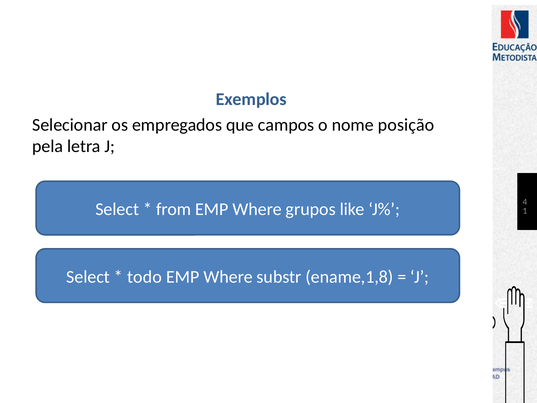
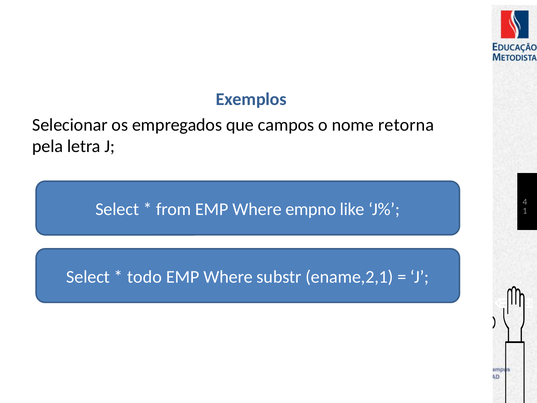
posição: posição -> retorna
grupos: grupos -> empno
ename,1,8: ename,1,8 -> ename,2,1
